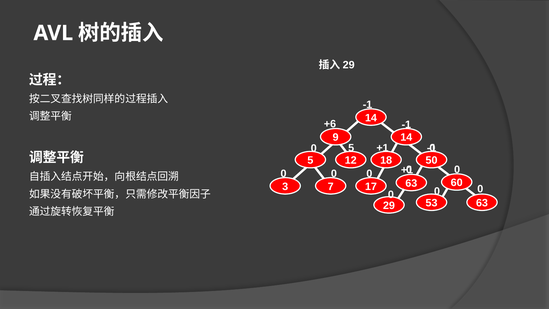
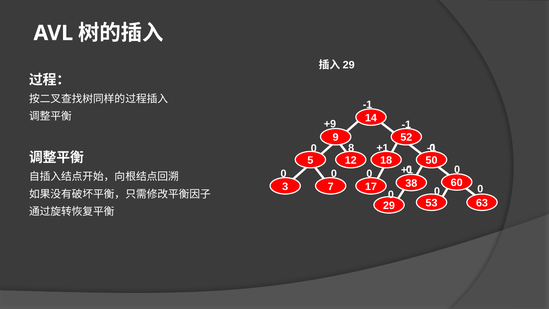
+6: +6 -> +9
9 14: 14 -> 52
0 5: 5 -> 8
7 63: 63 -> 38
